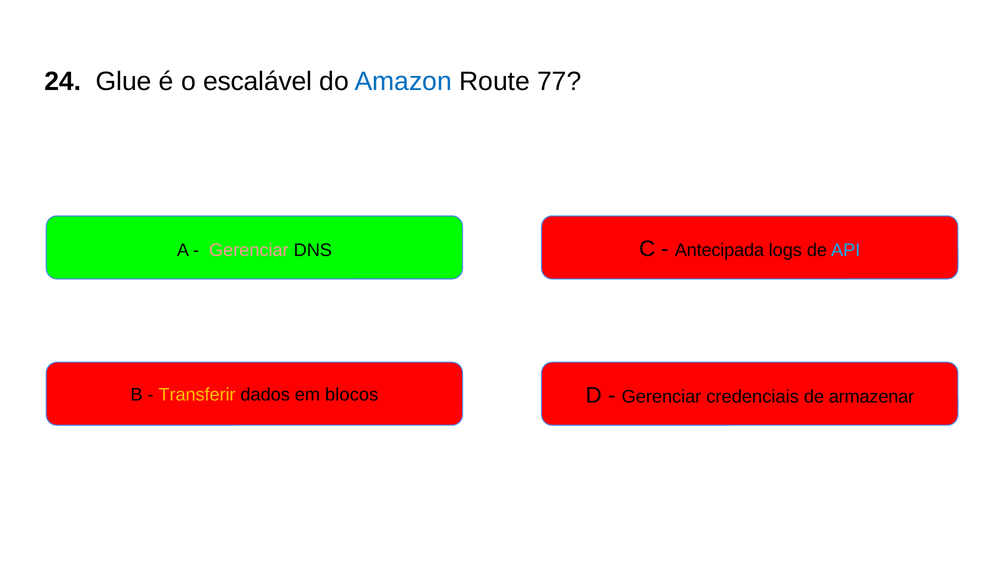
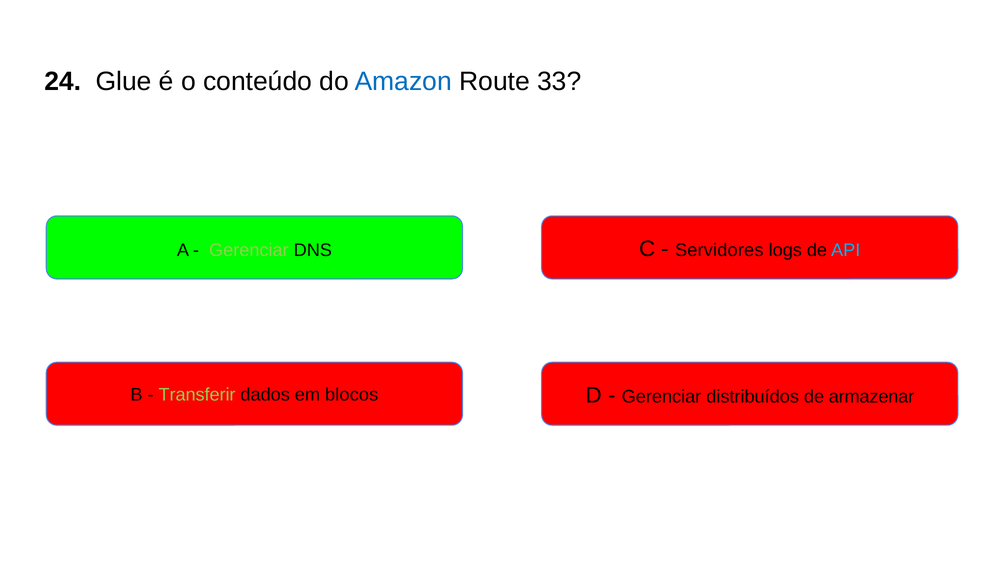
escalável: escalável -> conteúdo
77: 77 -> 33
Antecipada: Antecipada -> Servidores
Gerenciar at (249, 250) colour: pink -> light green
credenciais: credenciais -> distribuídos
Transferir colour: yellow -> light green
